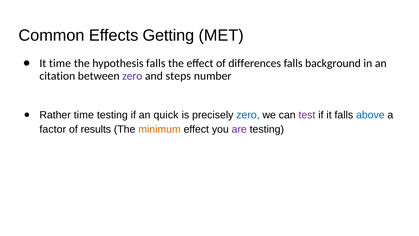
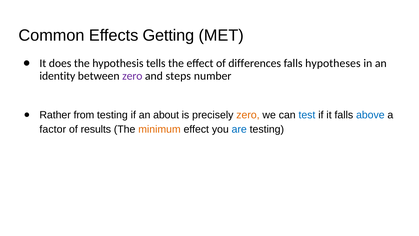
It time: time -> does
hypothesis falls: falls -> tells
background: background -> hypotheses
citation: citation -> identity
Rather time: time -> from
quick: quick -> about
zero at (248, 115) colour: blue -> orange
test colour: purple -> blue
are colour: purple -> blue
